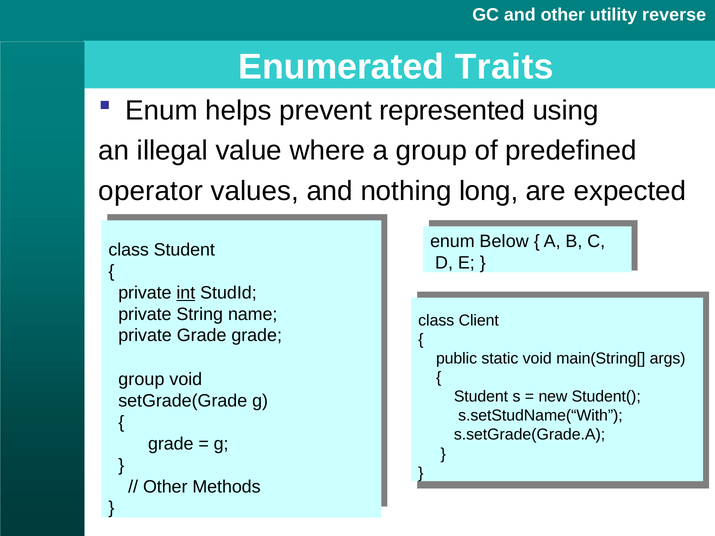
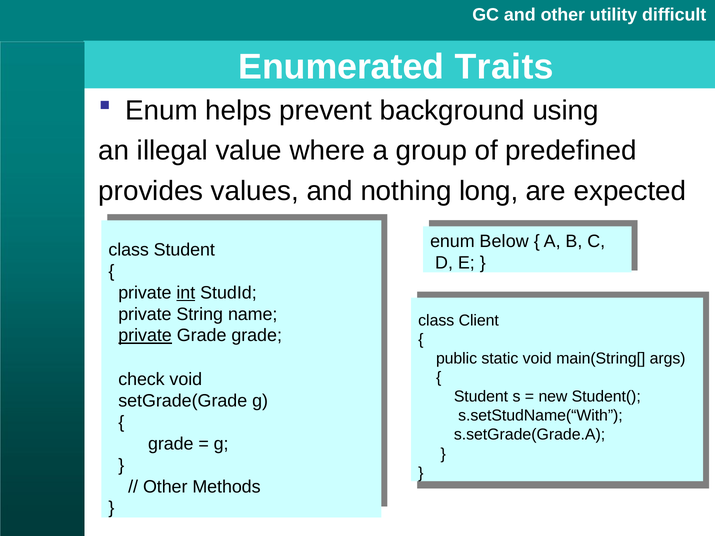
reverse: reverse -> difficult
represented: represented -> background
operator: operator -> provides
private at (145, 336) underline: none -> present
group at (141, 380): group -> check
